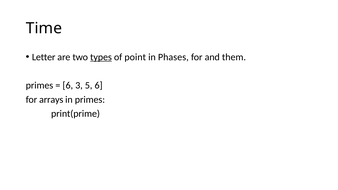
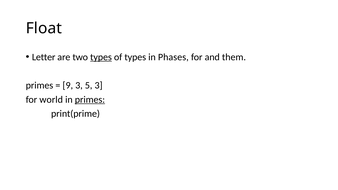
Time: Time -> Float
of point: point -> types
6 at (68, 85): 6 -> 9
5 6: 6 -> 3
arrays: arrays -> world
primes at (90, 100) underline: none -> present
